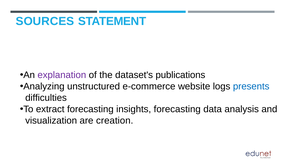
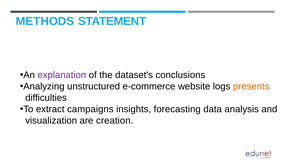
SOURCES: SOURCES -> METHODS
publications: publications -> conclusions
presents colour: blue -> orange
extract forecasting: forecasting -> campaigns
